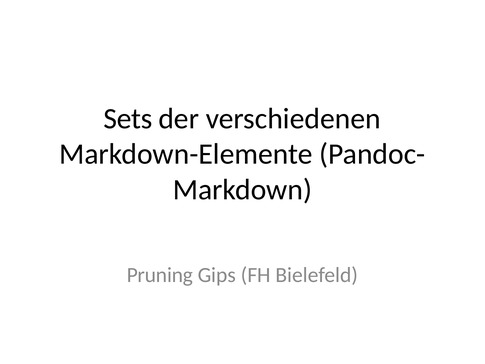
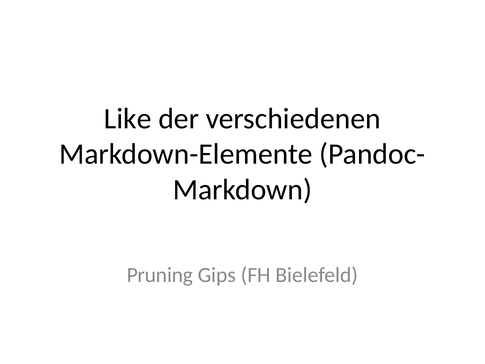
Sets: Sets -> Like
